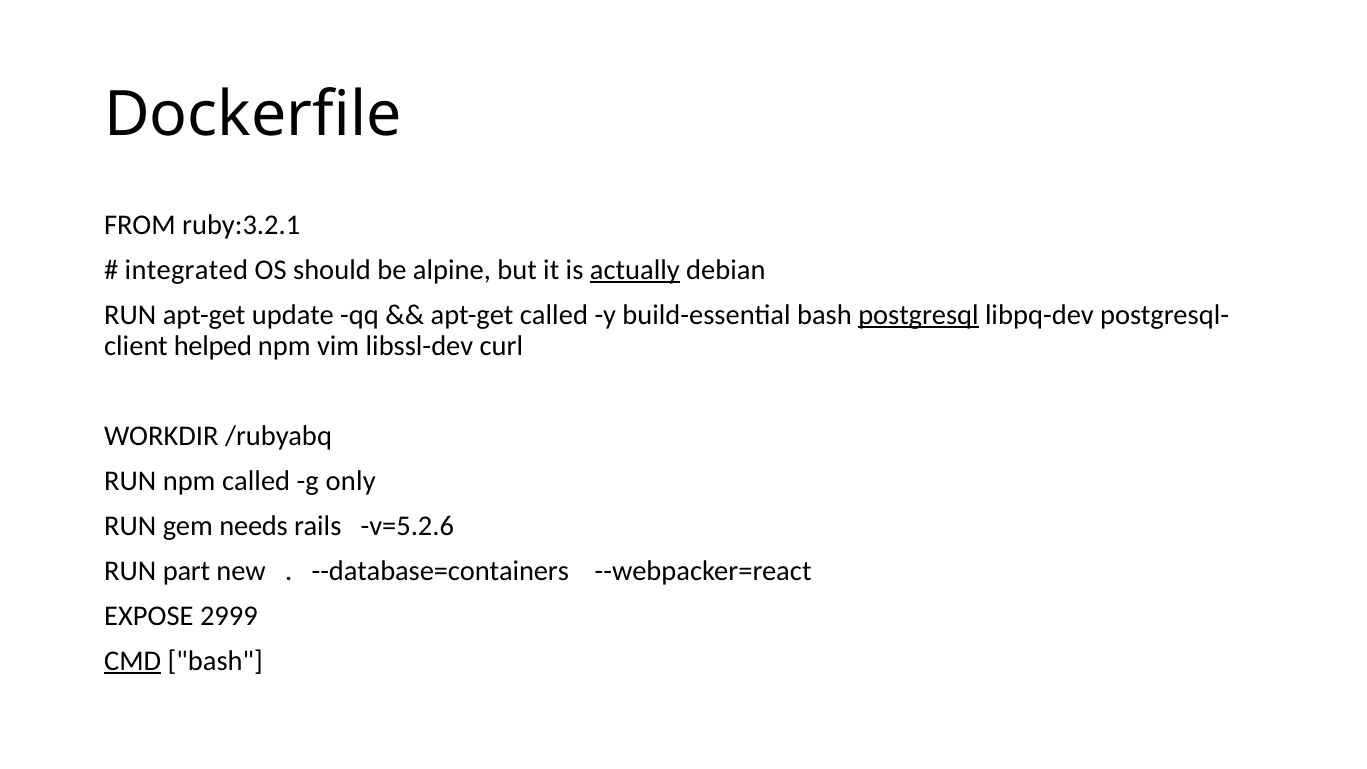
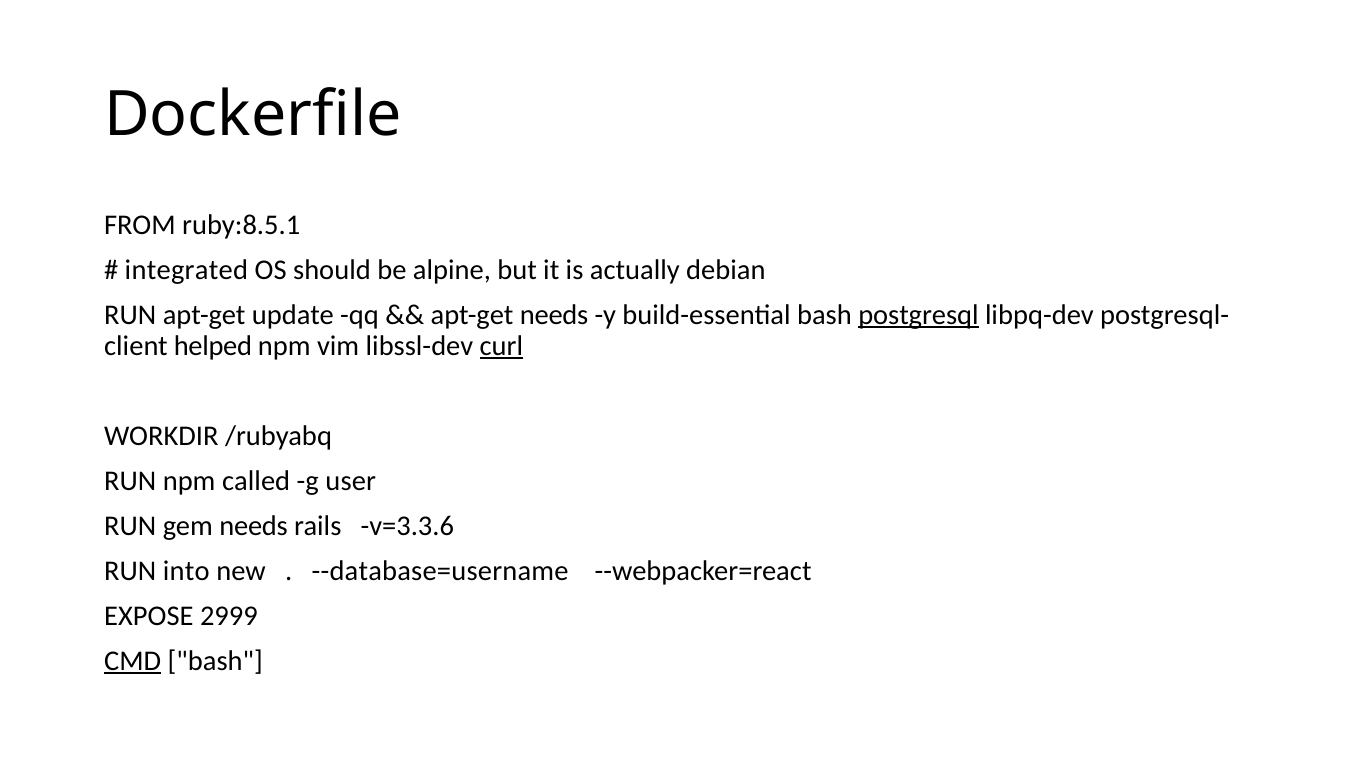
ruby:3.2.1: ruby:3.2.1 -> ruby:8.5.1
actually underline: present -> none
apt-get called: called -> needs
curl underline: none -> present
only: only -> user
v=5.2.6: v=5.2.6 -> v=3.3.6
part: part -> into
--database=containers: --database=containers -> --database=username
